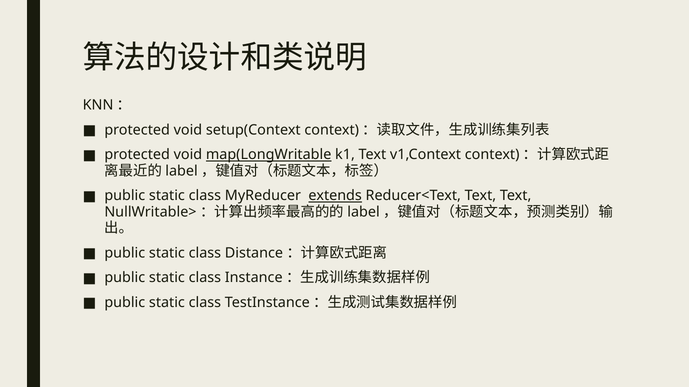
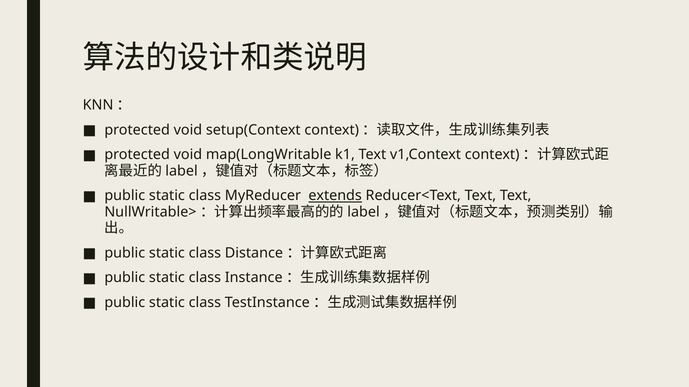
map(LongWritable underline: present -> none
